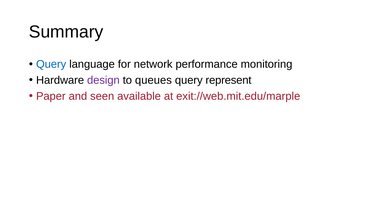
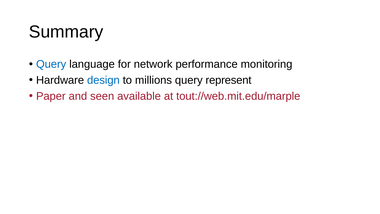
design colour: purple -> blue
queues: queues -> millions
exit://web.mit.edu/marple: exit://web.mit.edu/marple -> tout://web.mit.edu/marple
